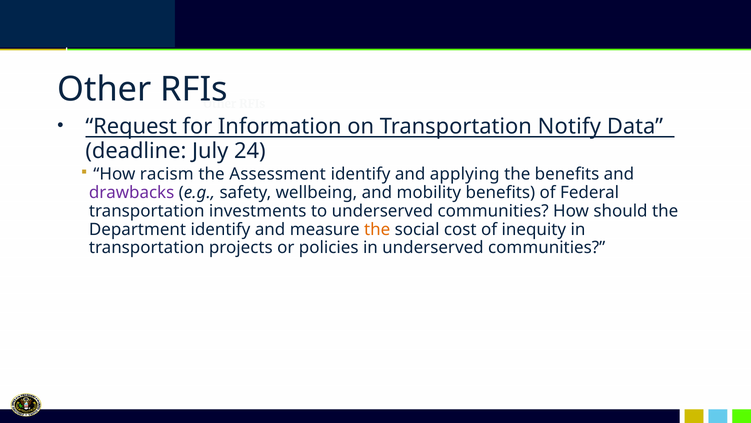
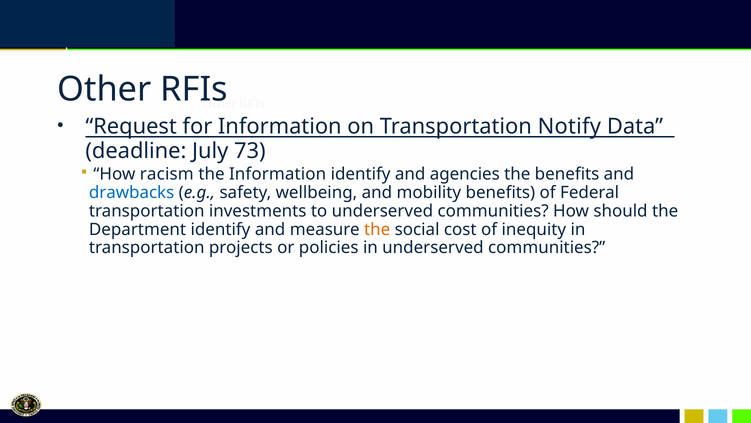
24: 24 -> 73
the Assessment: Assessment -> Information
applying: applying -> agencies
drawbacks colour: purple -> blue
